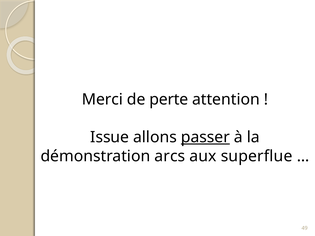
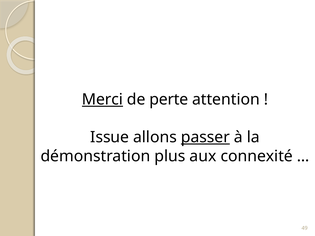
Merci underline: none -> present
arcs: arcs -> plus
superflue: superflue -> connexité
